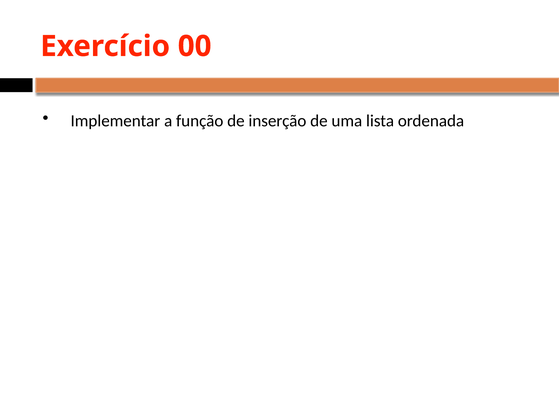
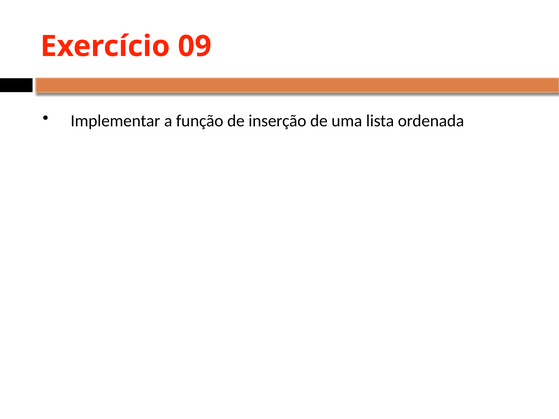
00: 00 -> 09
